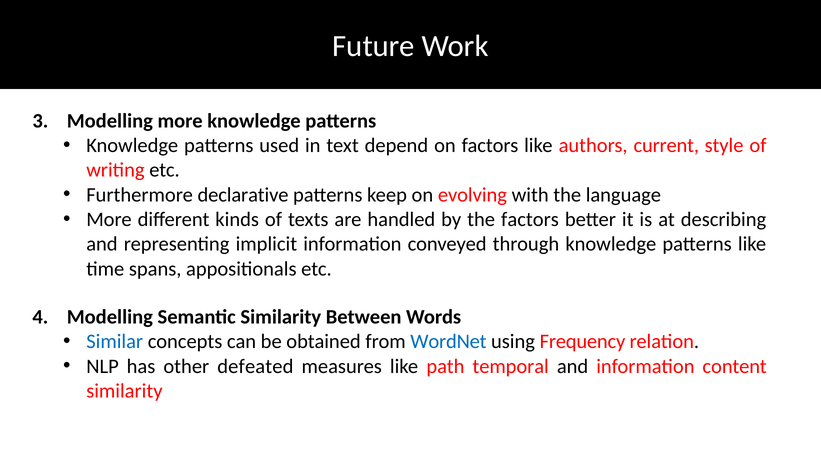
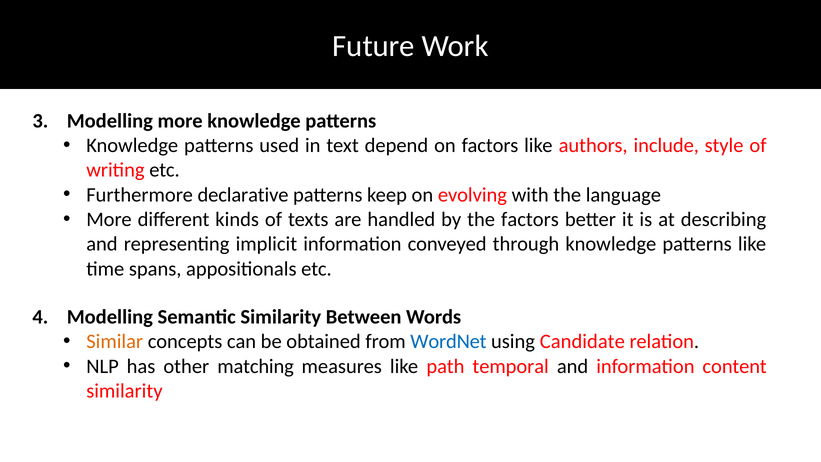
current: current -> include
Similar colour: blue -> orange
Frequency: Frequency -> Candidate
defeated: defeated -> matching
